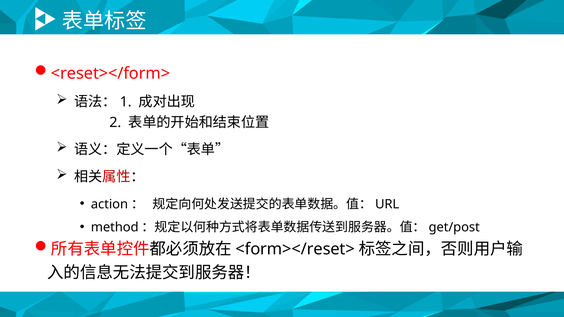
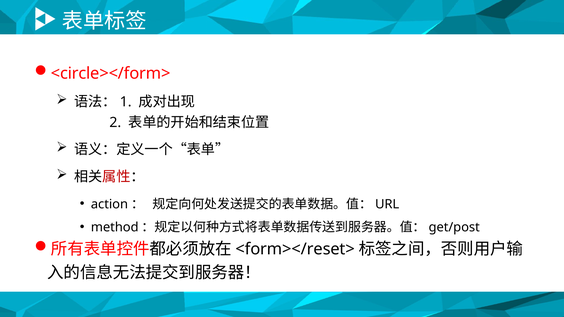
<reset></form>: <reset></form> -> <circle></form>
